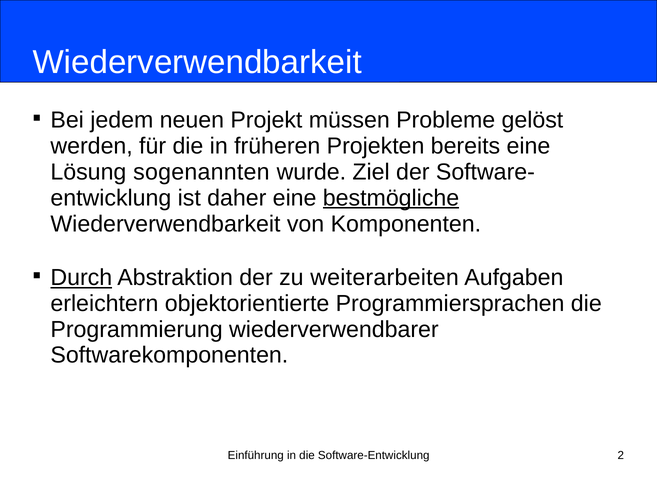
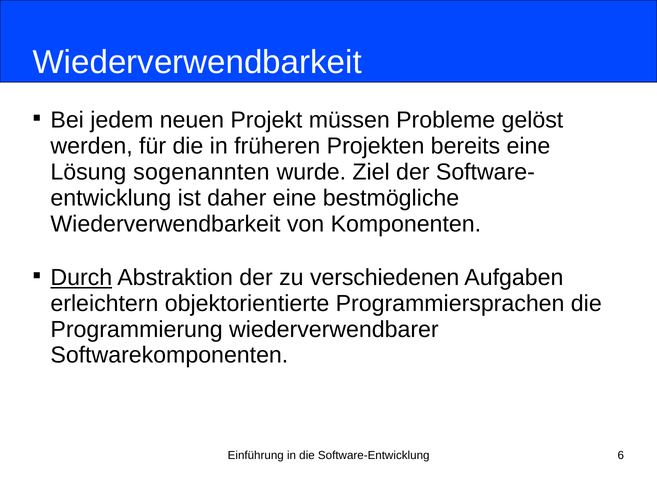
bestmögliche underline: present -> none
weiterarbeiten: weiterarbeiten -> verschiedenen
2: 2 -> 6
